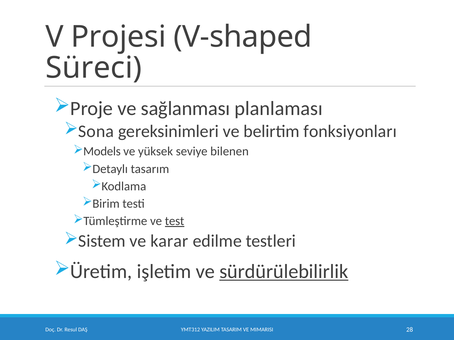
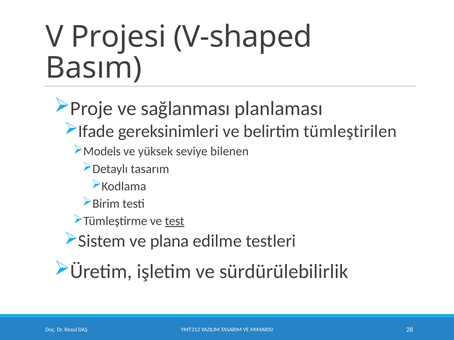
Süreci: Süreci -> Basım
Sona: Sona -> Ifade
fonksiyonları: fonksiyonları -> tümleştirilen
karar: karar -> plana
sürdürülebilirlik underline: present -> none
